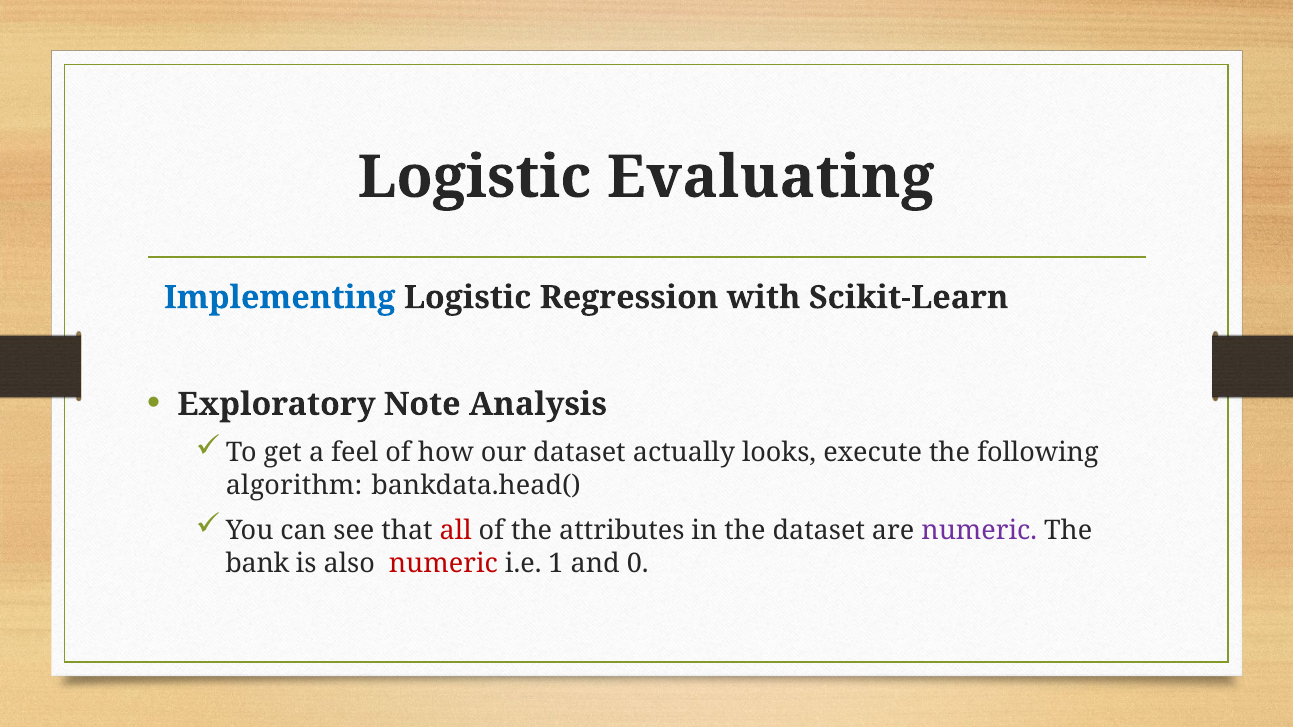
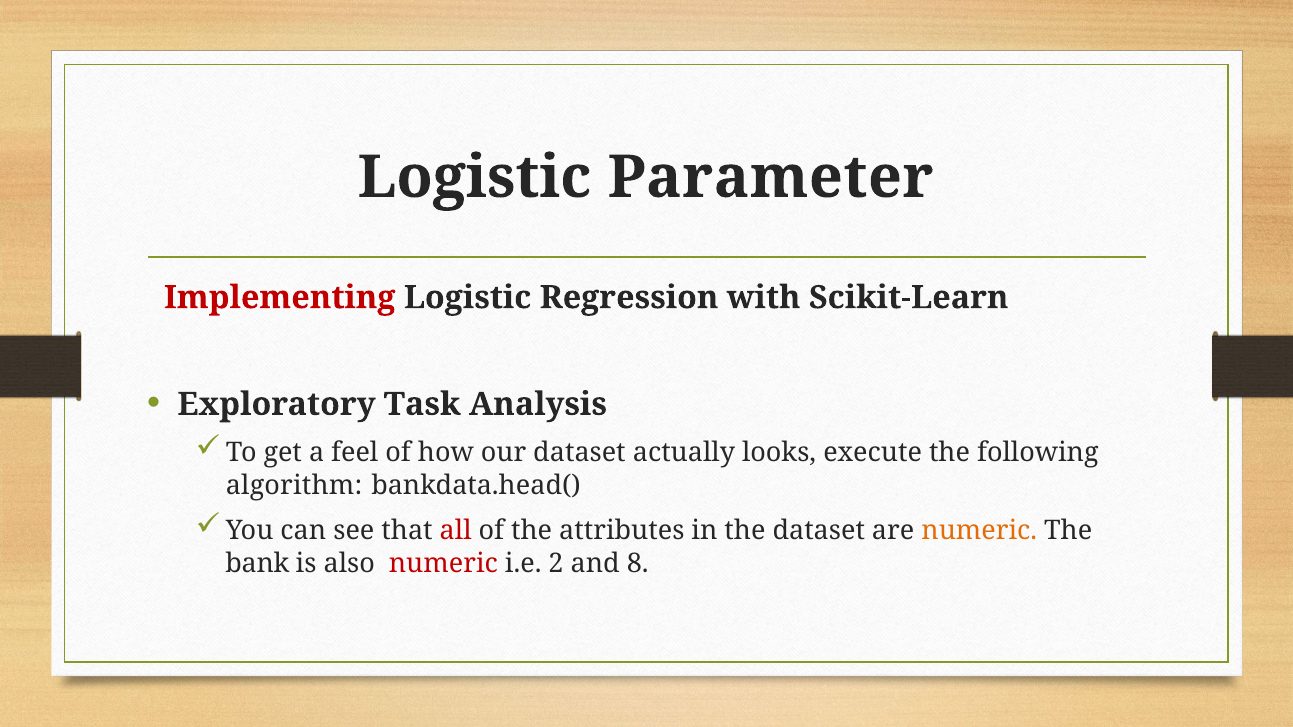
Evaluating: Evaluating -> Parameter
Implementing colour: blue -> red
Note: Note -> Task
numeric at (979, 531) colour: purple -> orange
1: 1 -> 2
0: 0 -> 8
